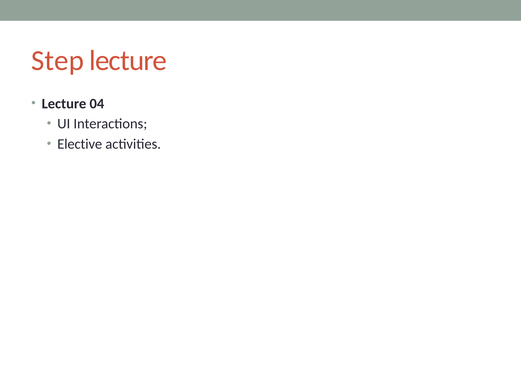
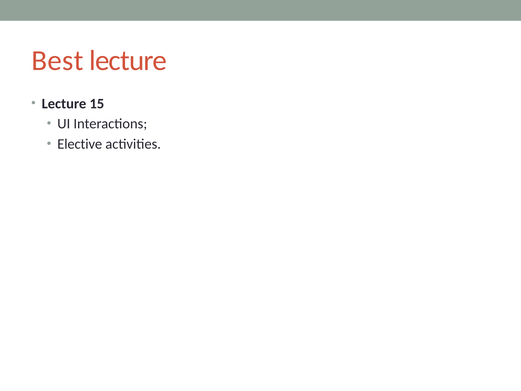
Step: Step -> Best
04: 04 -> 15
